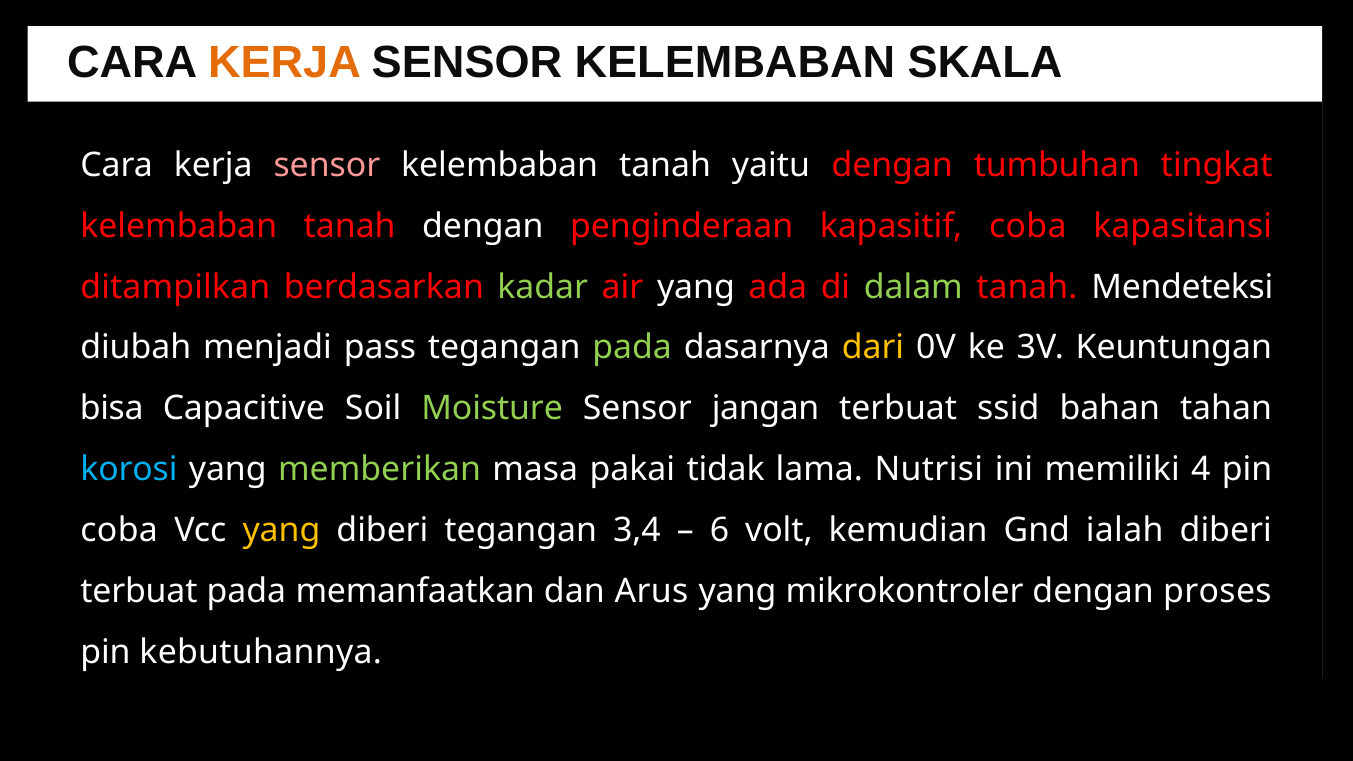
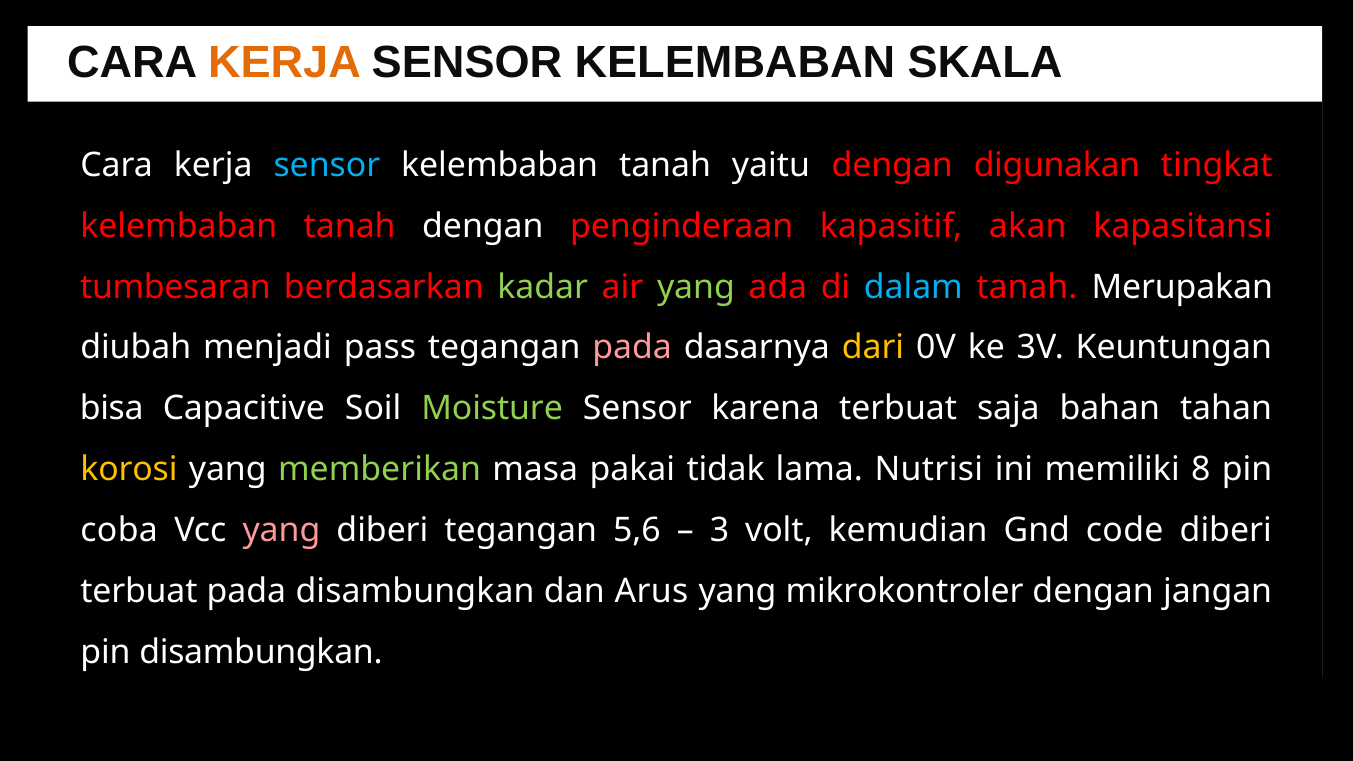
sensor at (327, 165) colour: pink -> light blue
tumbuhan: tumbuhan -> digunakan
kapasitif coba: coba -> akan
ditampilkan: ditampilkan -> tumbesaran
yang at (696, 287) colour: white -> light green
dalam colour: light green -> light blue
Mendeteksi: Mendeteksi -> Merupakan
pada at (632, 348) colour: light green -> pink
jangan: jangan -> karena
ssid: ssid -> saja
korosi colour: light blue -> yellow
4: 4 -> 8
yang at (281, 531) colour: yellow -> pink
3,4: 3,4 -> 5,6
6: 6 -> 3
ialah: ialah -> code
pada memanfaatkan: memanfaatkan -> disambungkan
proses: proses -> jangan
pin kebutuhannya: kebutuhannya -> disambungkan
